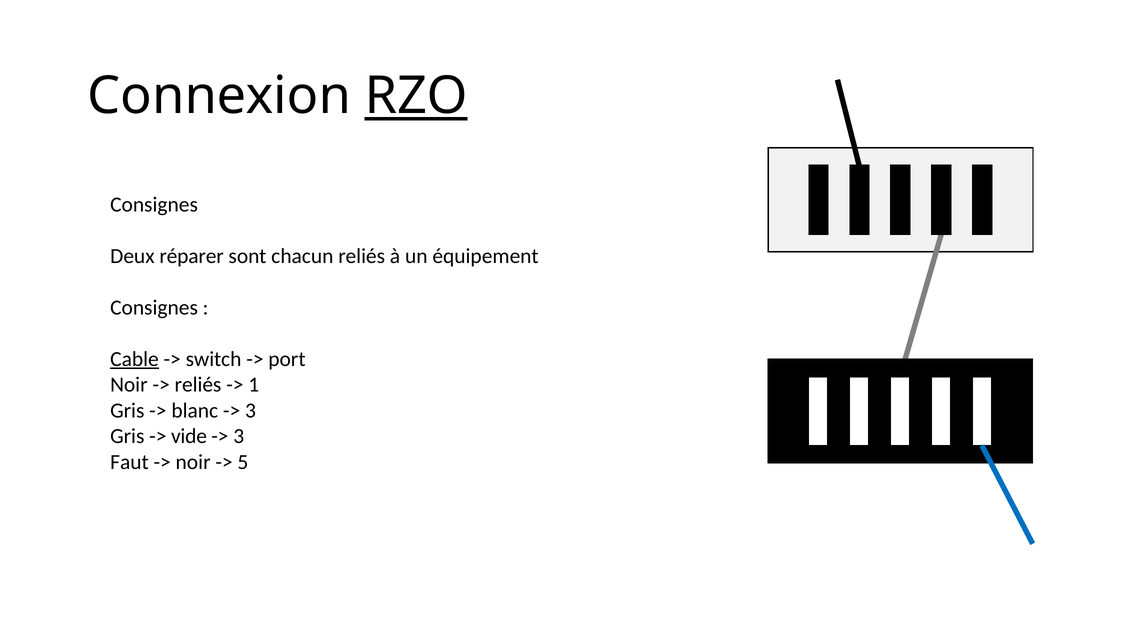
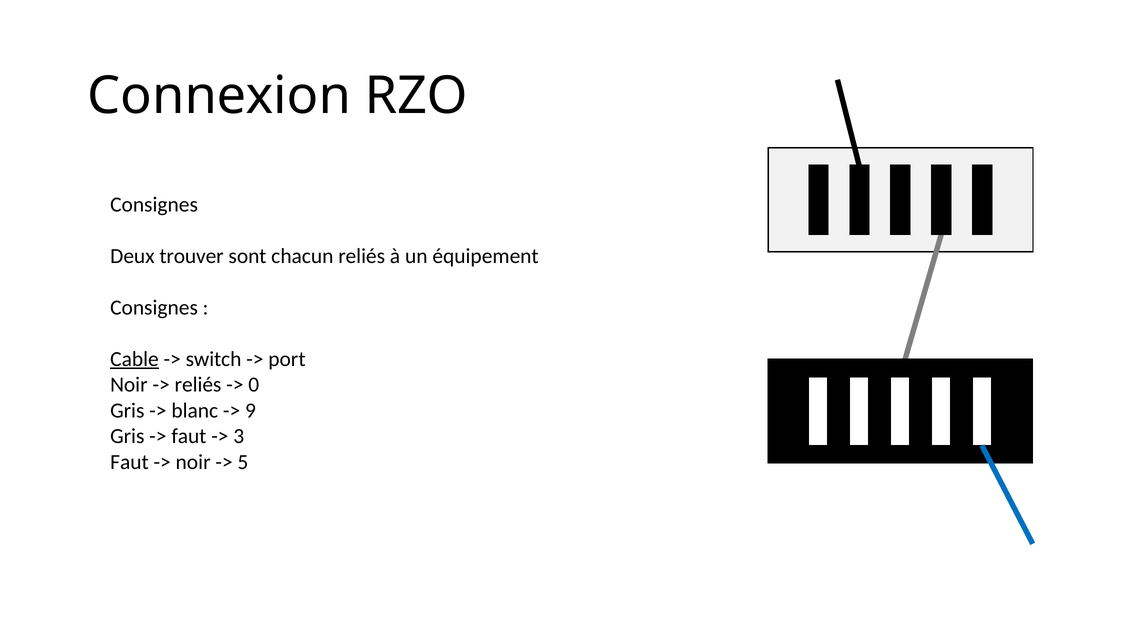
RZO underline: present -> none
réparer: réparer -> trouver
1: 1 -> 0
3 at (251, 411): 3 -> 9
vide at (189, 436): vide -> faut
